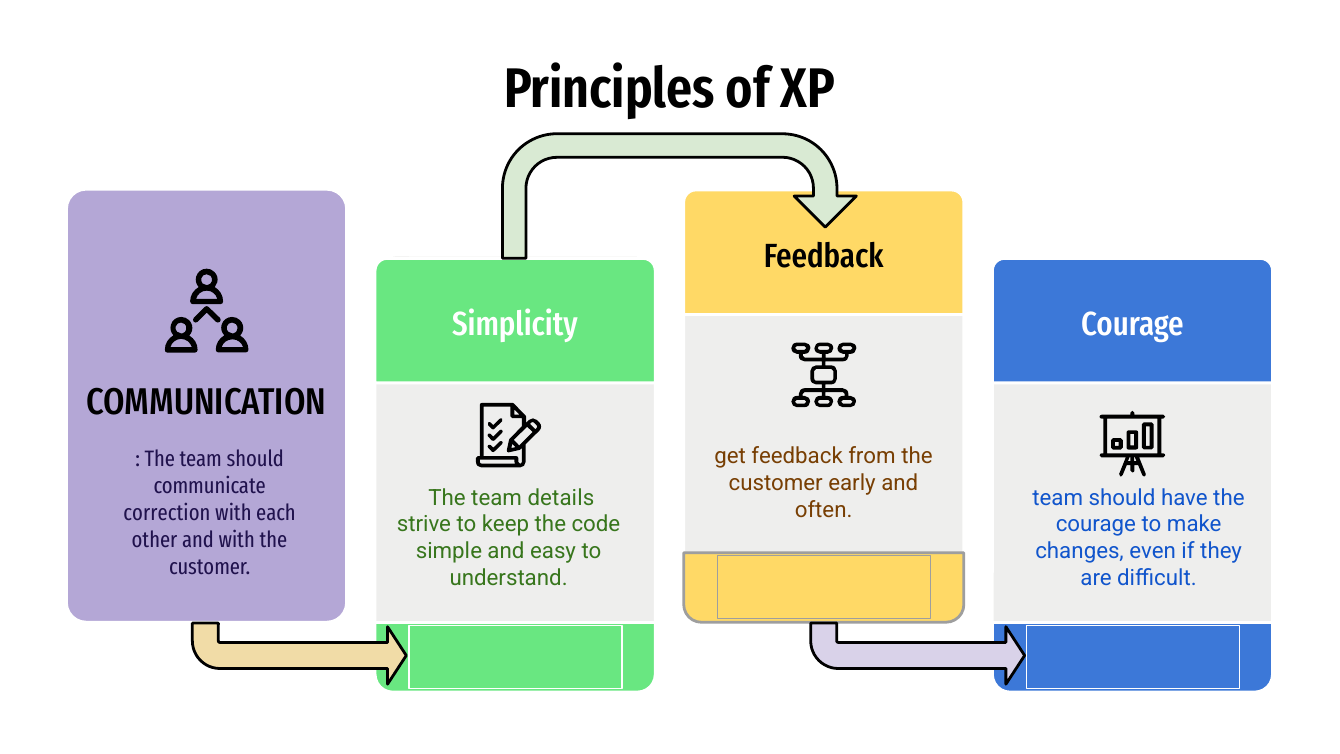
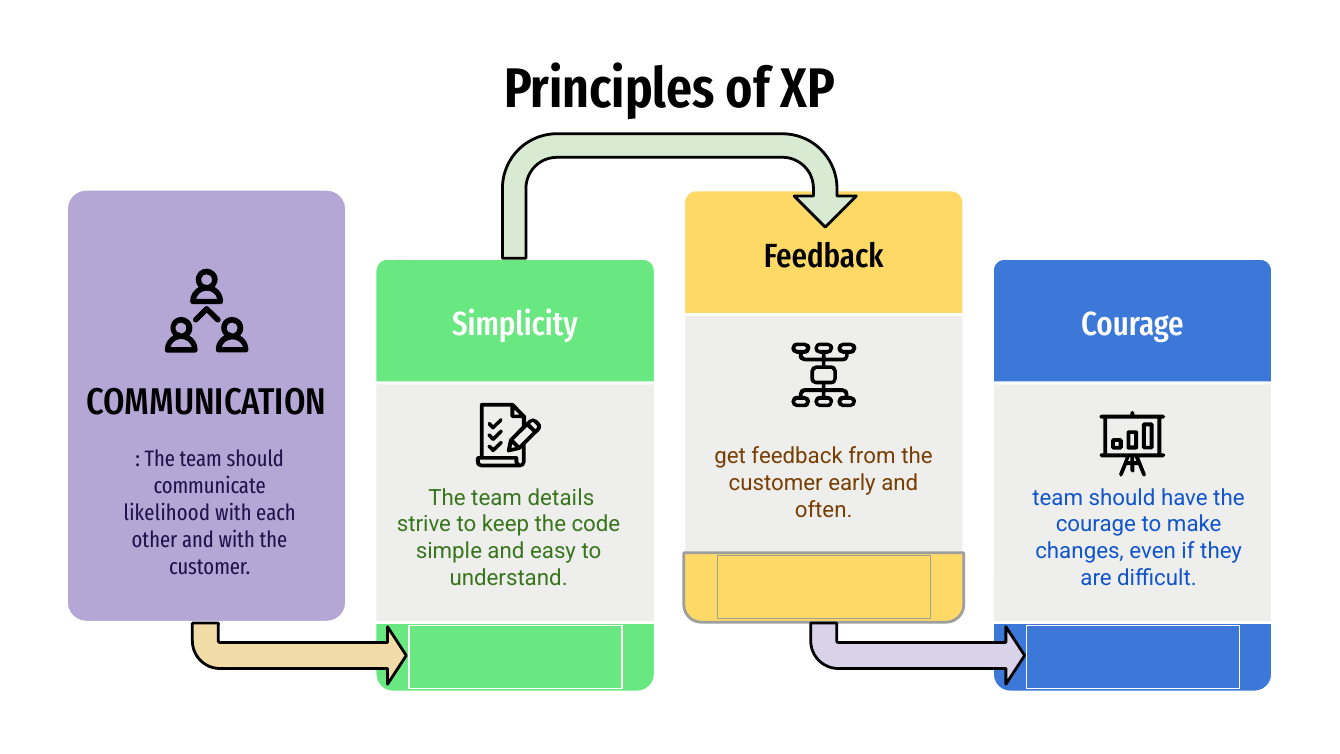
correction: correction -> likelihood
